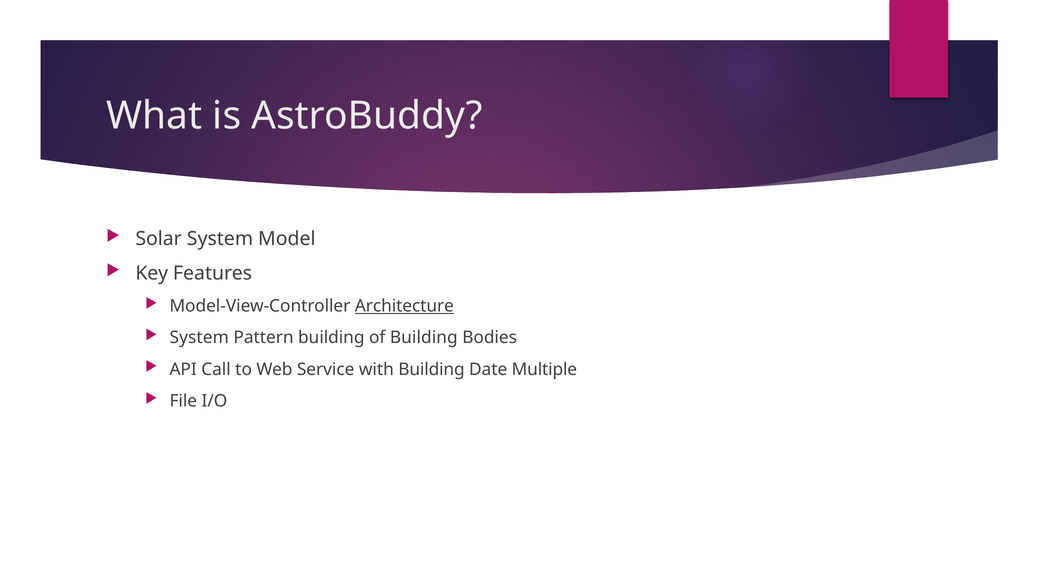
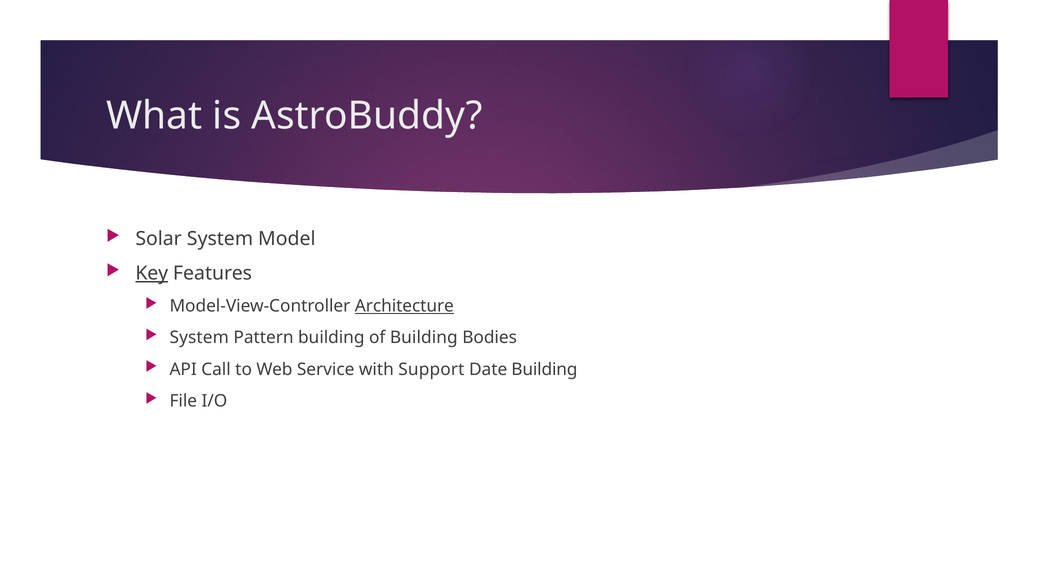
Key underline: none -> present
with Building: Building -> Support
Date Multiple: Multiple -> Building
